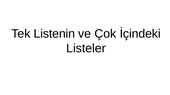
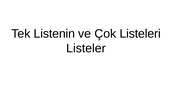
İçindeki: İçindeki -> Listeleri
